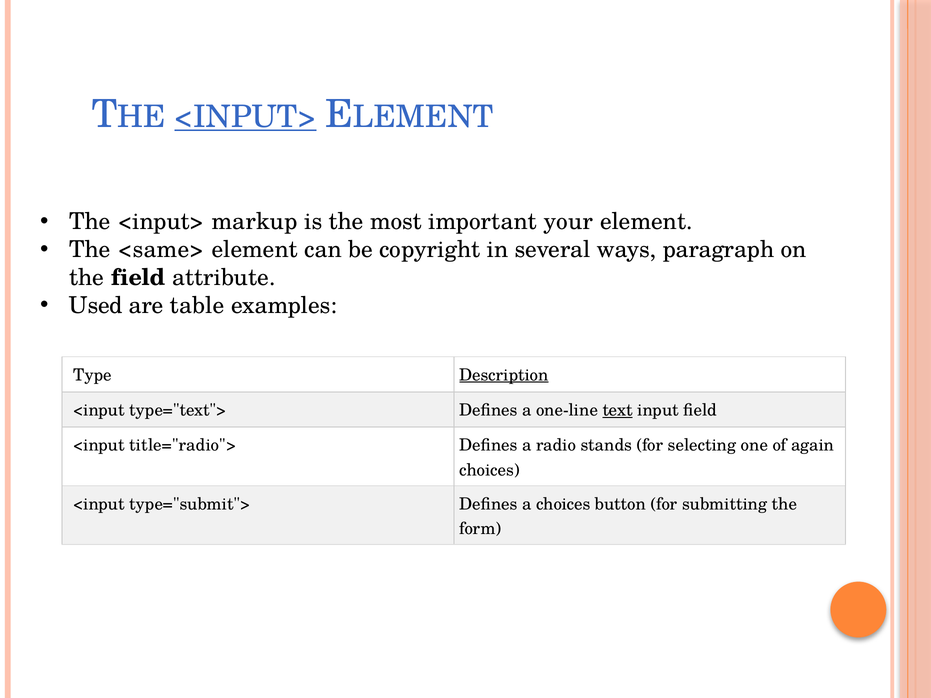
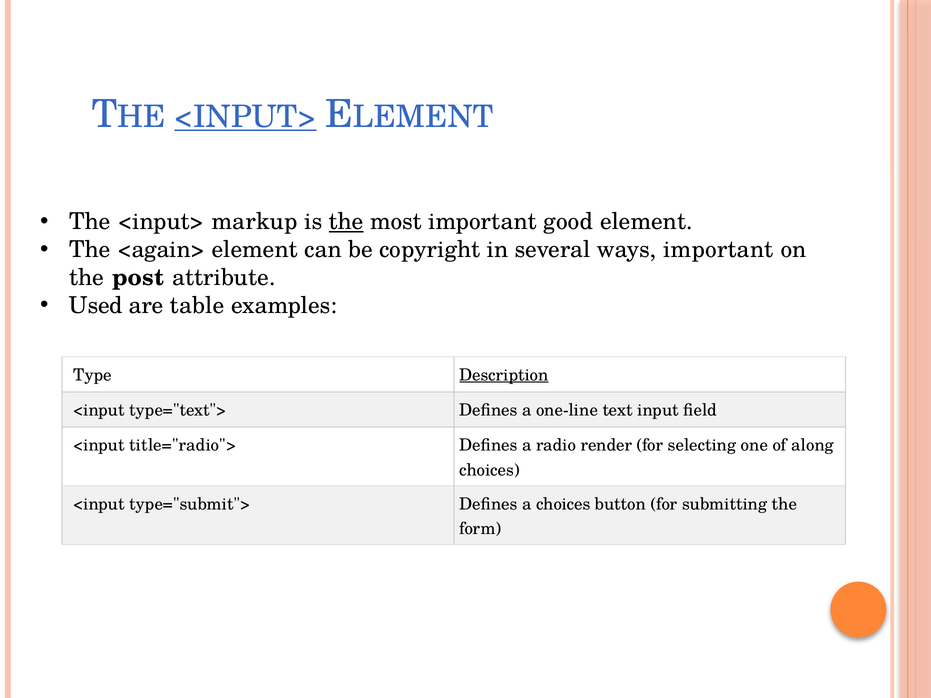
the at (346, 222) underline: none -> present
your: your -> good
<same>: <same> -> <again>
ways paragraph: paragraph -> important
the field: field -> post
text underline: present -> none
stands: stands -> render
again: again -> along
